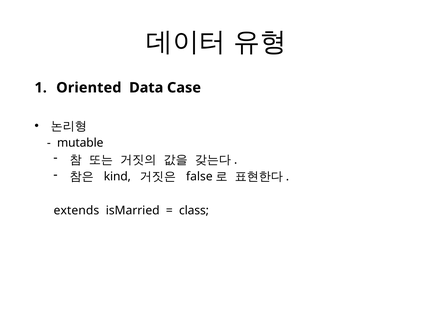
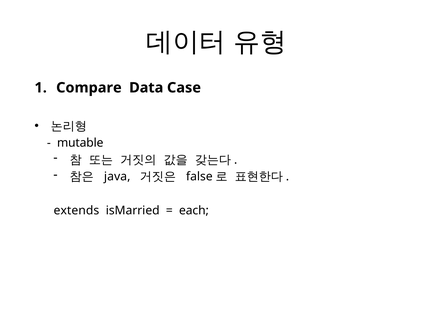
Oriented: Oriented -> Compare
kind: kind -> java
class: class -> each
